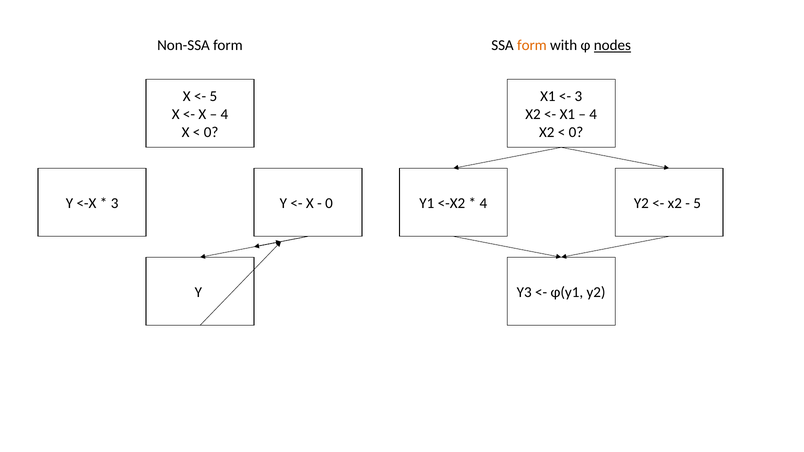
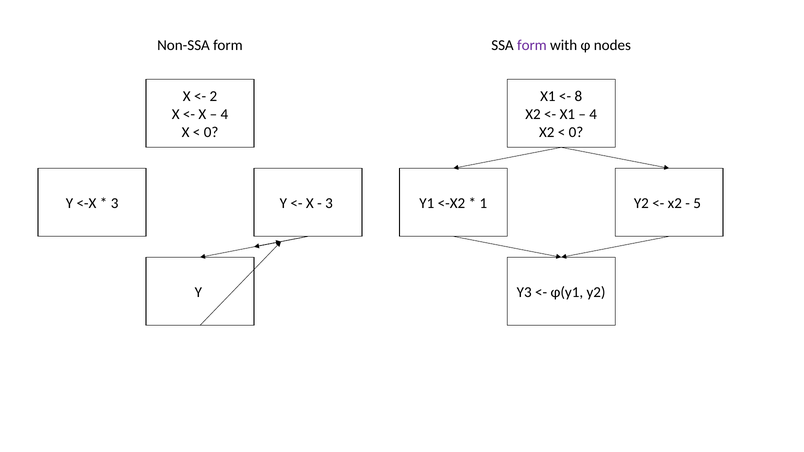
form at (532, 45) colour: orange -> purple
nodes underline: present -> none
5 at (213, 96): 5 -> 2
3 at (578, 96): 3 -> 8
0 at (329, 203): 0 -> 3
4 at (483, 203): 4 -> 1
